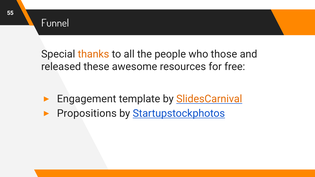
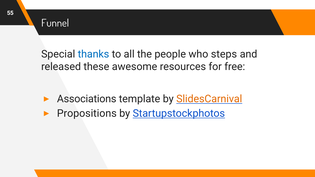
thanks colour: orange -> blue
those: those -> steps
Engagement: Engagement -> Associations
